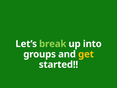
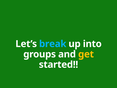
break colour: light green -> light blue
